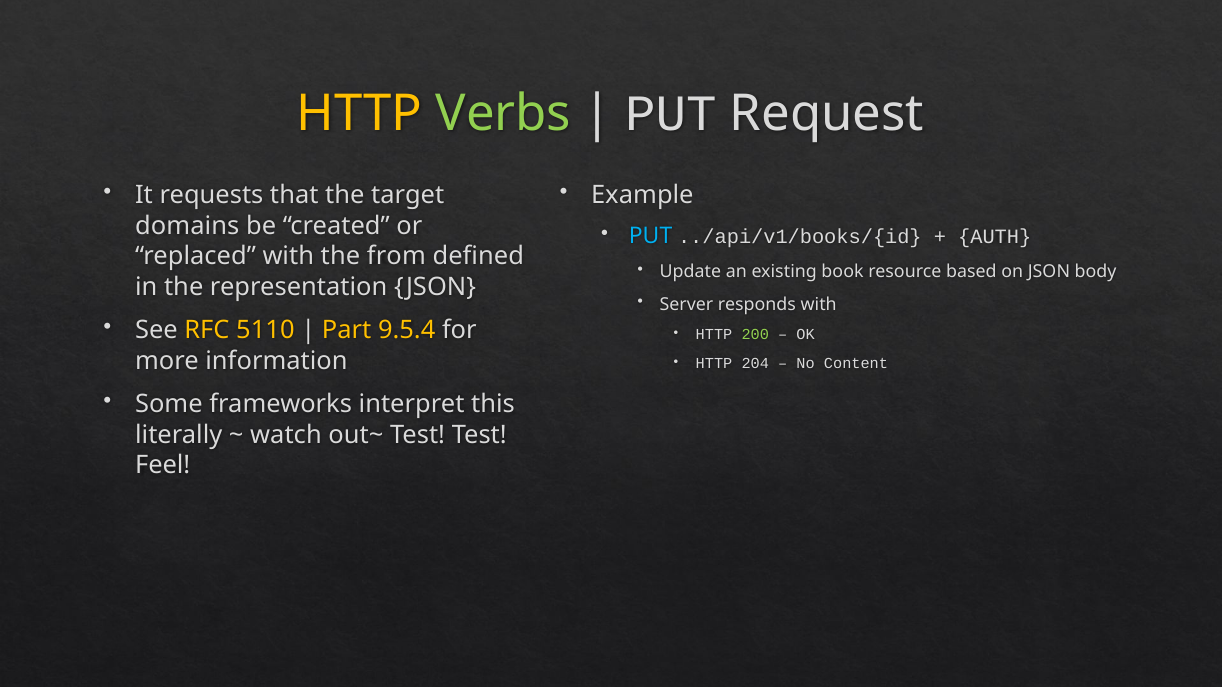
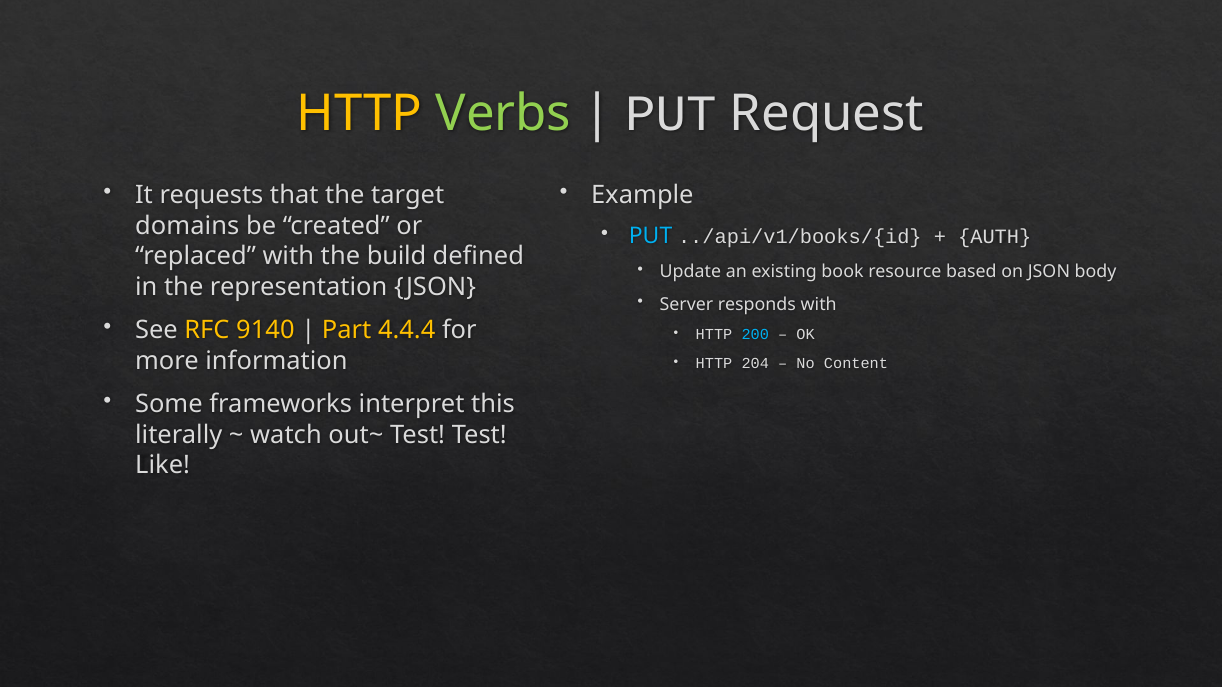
from: from -> build
5110: 5110 -> 9140
9.5.4: 9.5.4 -> 4.4.4
200 colour: light green -> light blue
Feel: Feel -> Like
